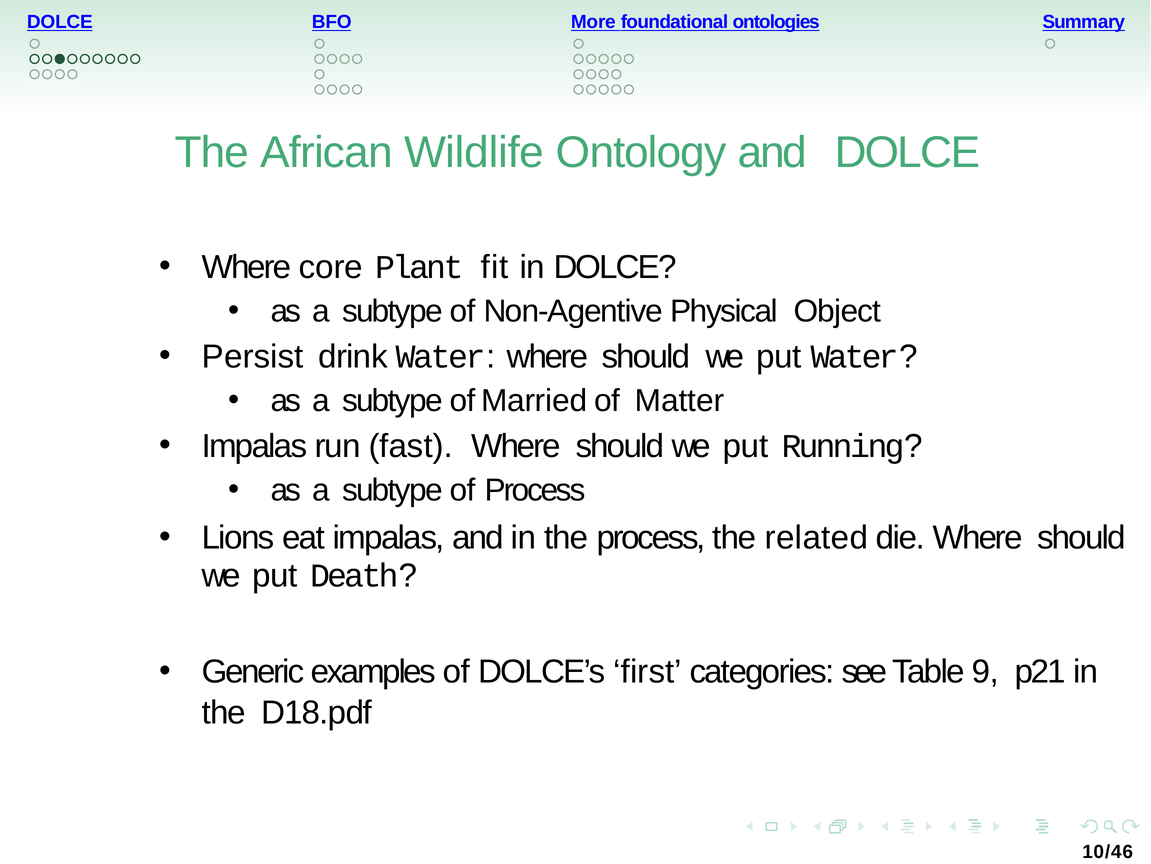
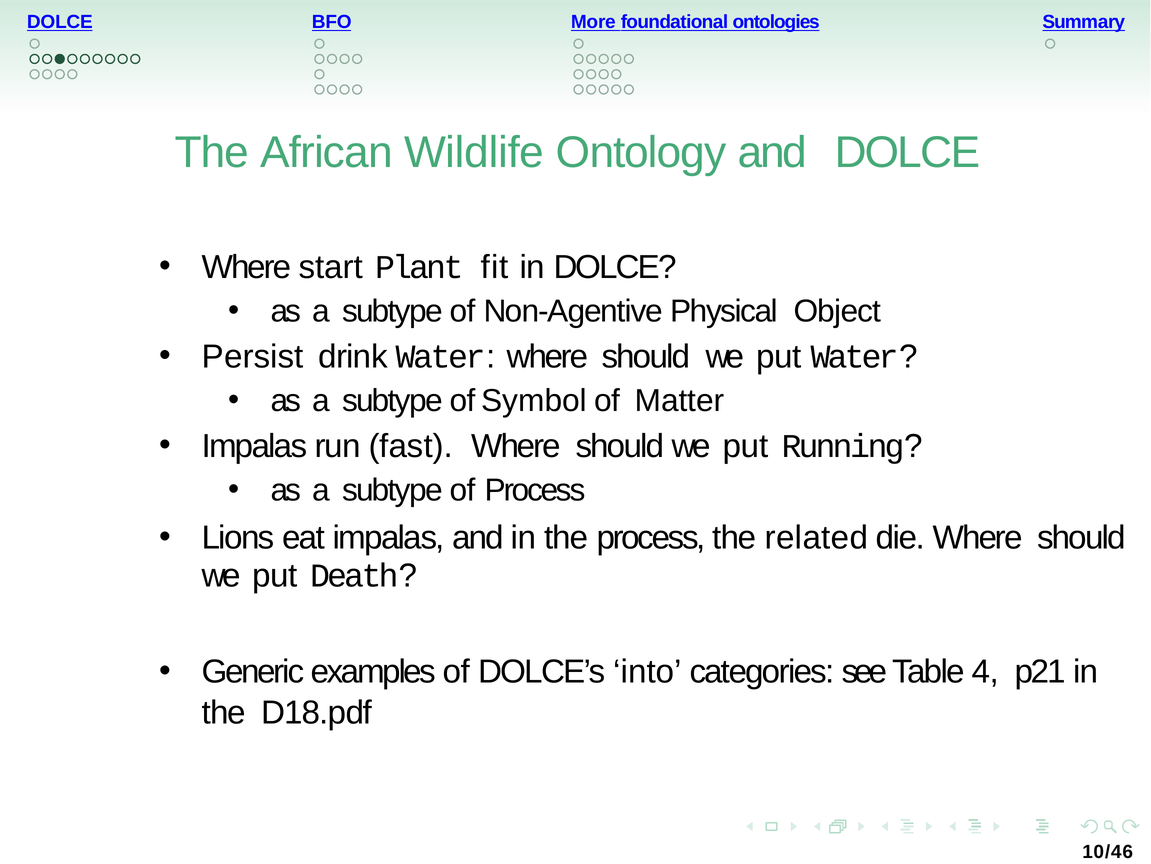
core: core -> start
Married: Married -> Symbol
first: first -> into
9: 9 -> 4
